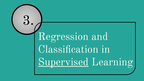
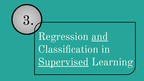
and underline: none -> present
